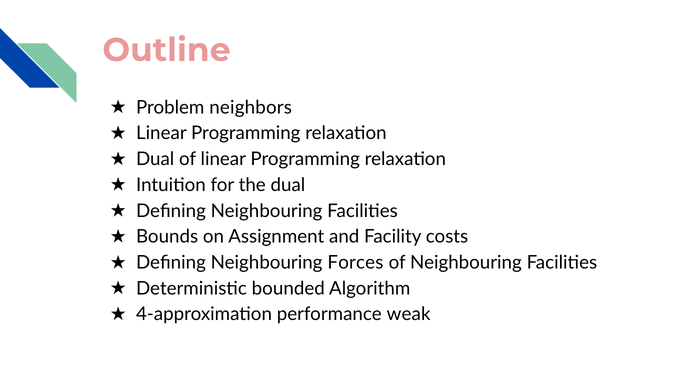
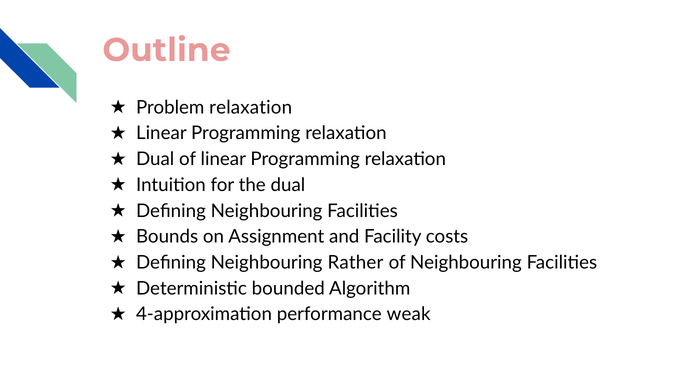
Problem neighbors: neighbors -> relaxation
Forces: Forces -> Rather
